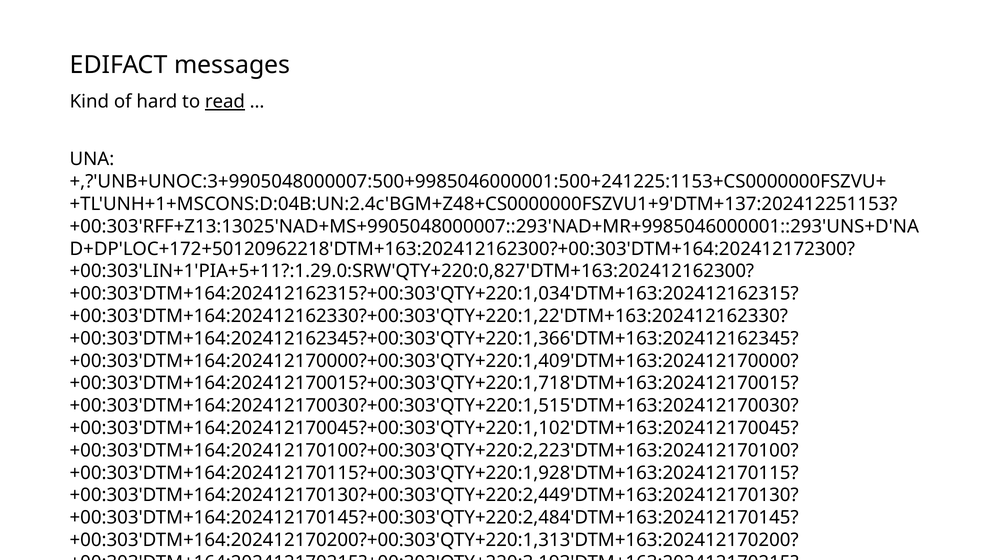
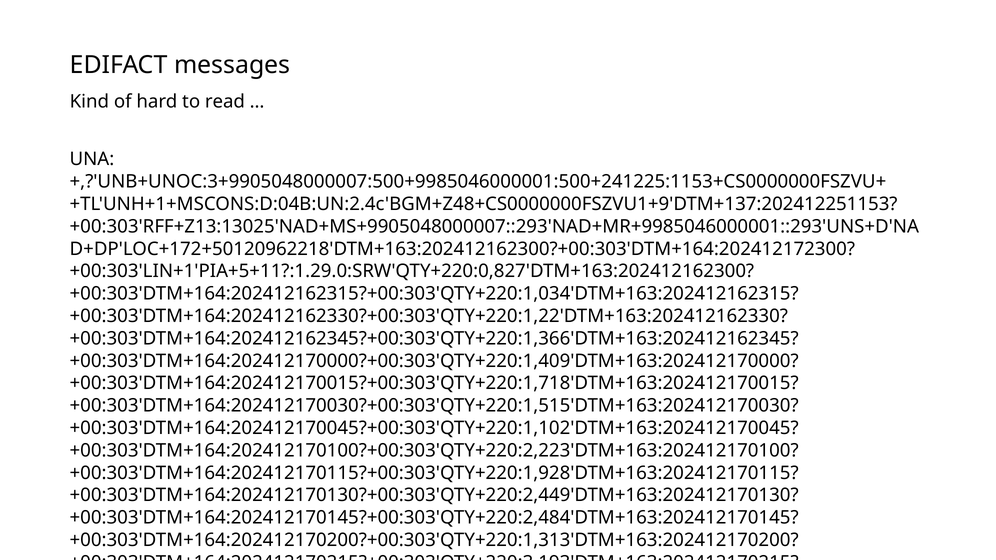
read underline: present -> none
